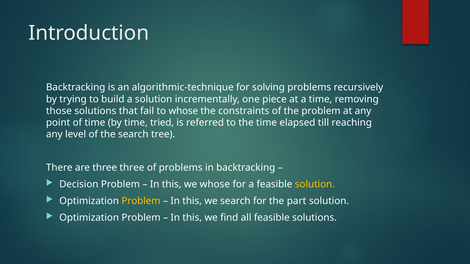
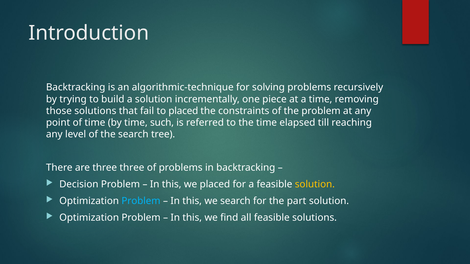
to whose: whose -> placed
tried: tried -> such
we whose: whose -> placed
Problem at (141, 201) colour: yellow -> light blue
